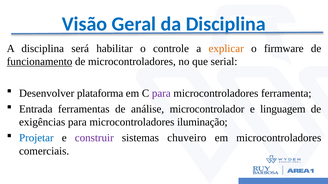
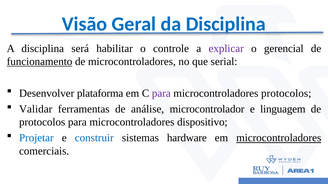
explicar colour: orange -> purple
firmware: firmware -> gerencial
microcontroladores ferramenta: ferramenta -> protocolos
Entrada: Entrada -> Validar
exigências at (42, 122): exigências -> protocolos
iluminação: iluminação -> dispositivo
construir colour: purple -> blue
chuveiro: chuveiro -> hardware
microcontroladores at (279, 138) underline: none -> present
